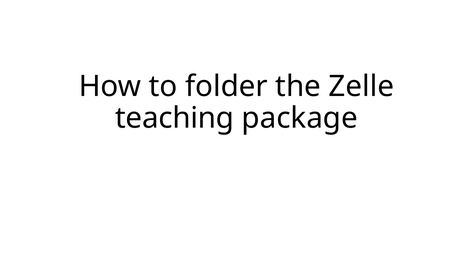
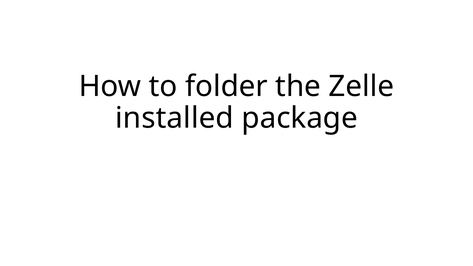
teaching: teaching -> installed
